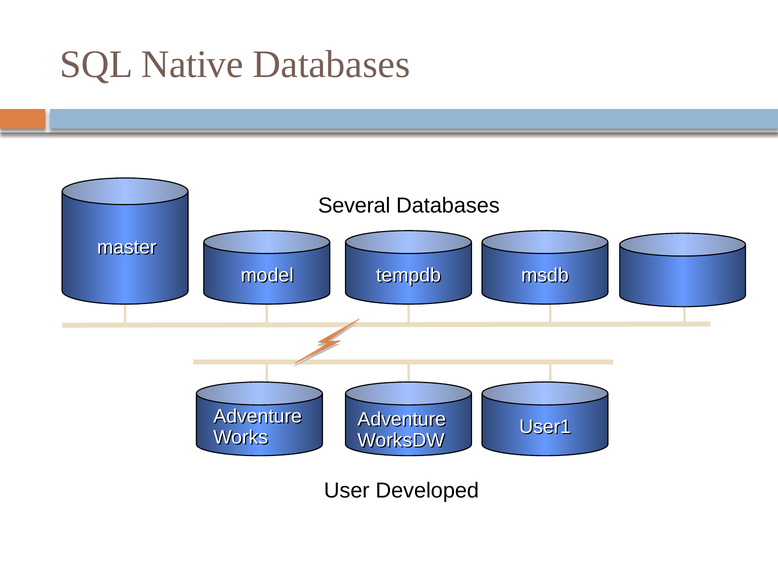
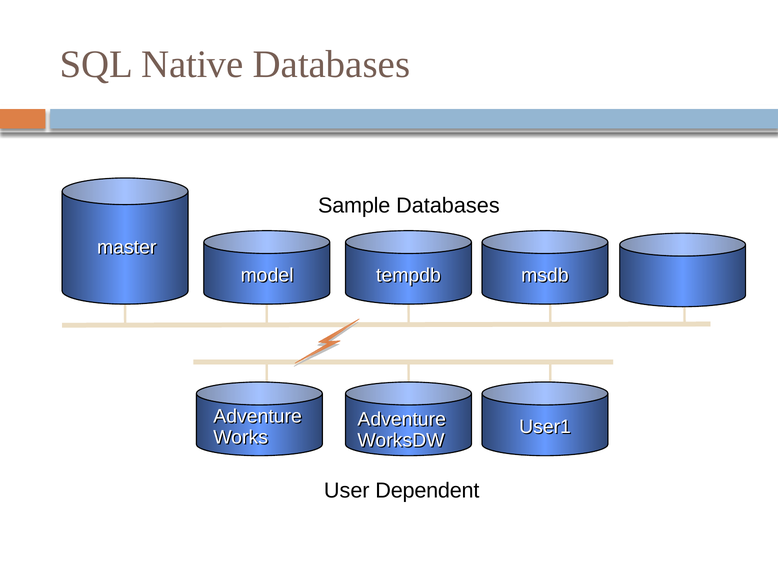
Several: Several -> Sample
Developed: Developed -> Dependent
